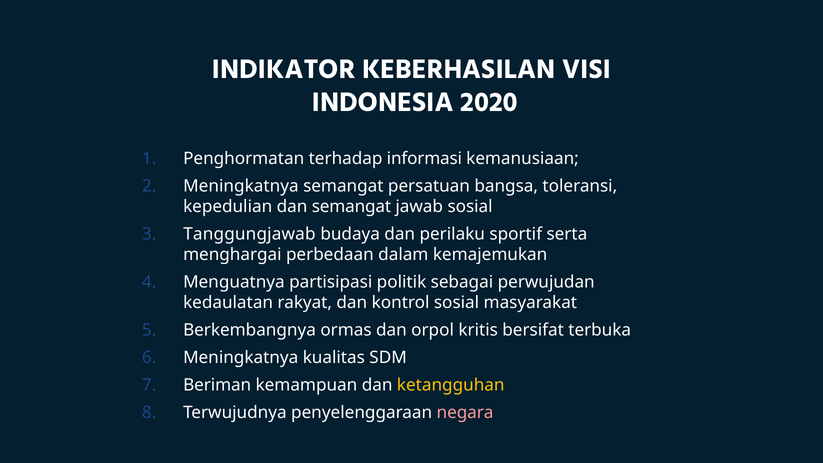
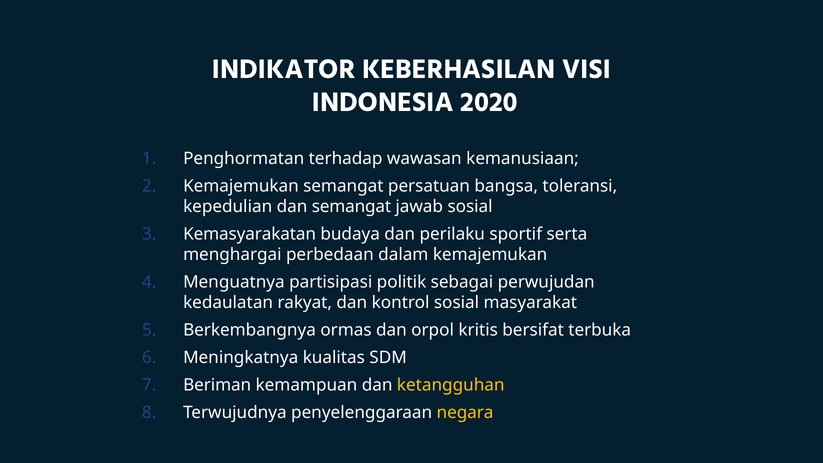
informasi: informasi -> wawasan
Meningkatnya at (241, 186): Meningkatnya -> Kemajemukan
Tanggungjawab: Tanggungjawab -> Kemasyarakatan
negara colour: pink -> yellow
